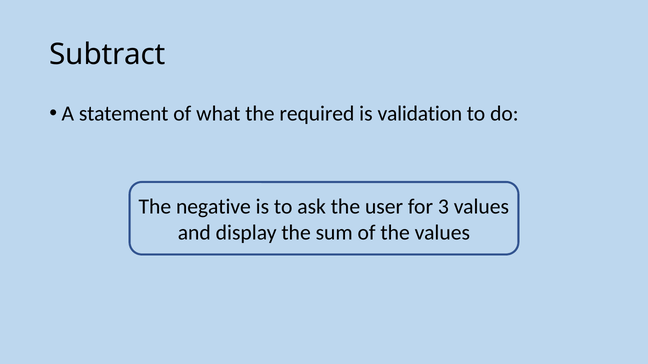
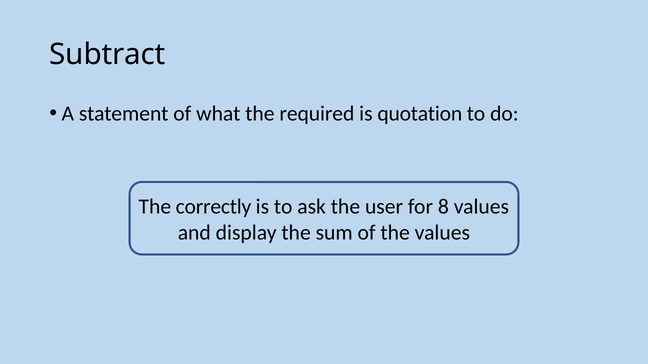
validation: validation -> quotation
negative: negative -> correctly
3: 3 -> 8
